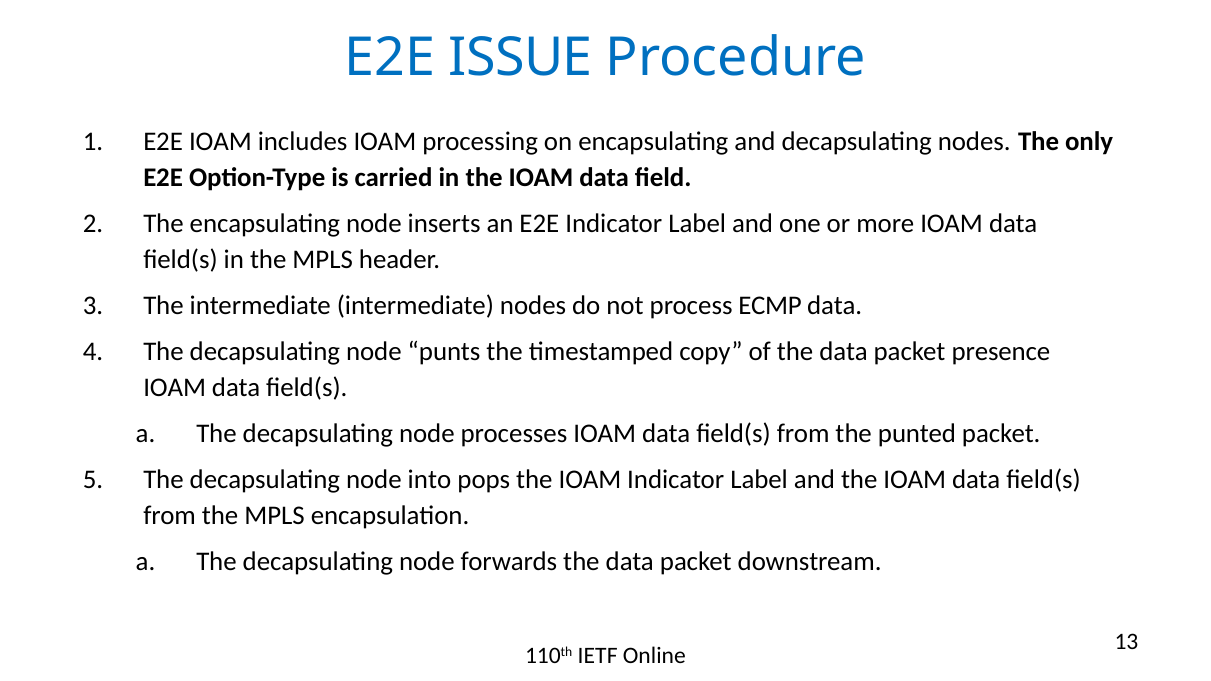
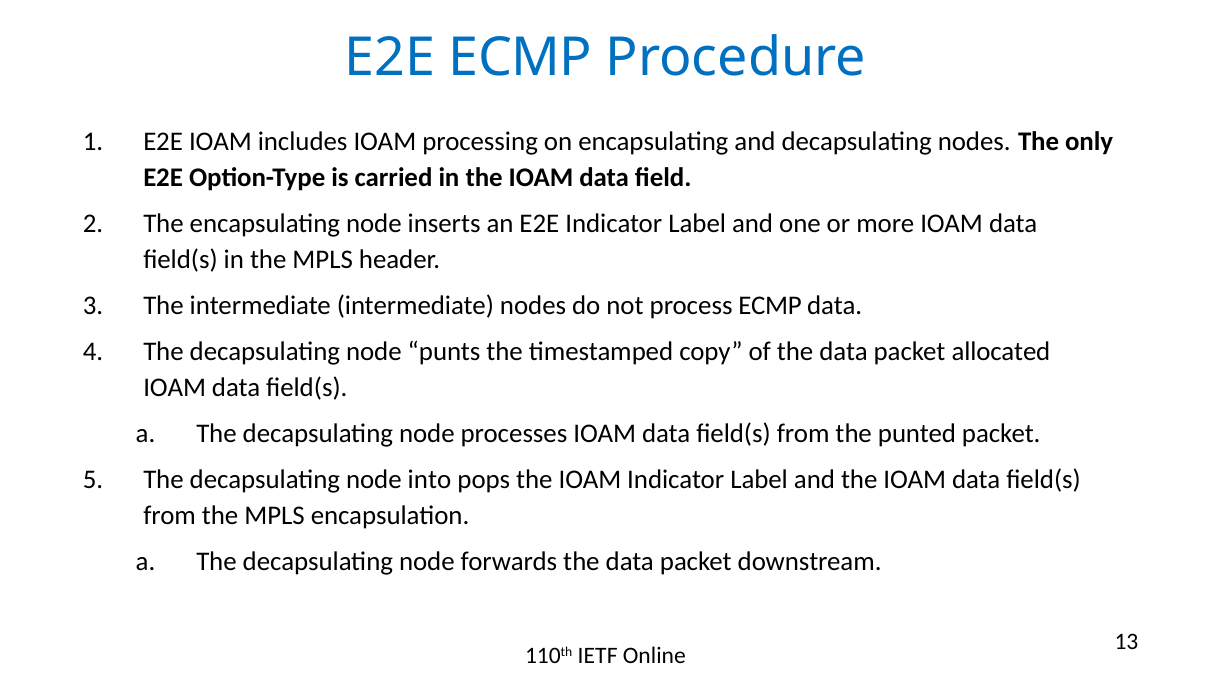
E2E ISSUE: ISSUE -> ECMP
presence: presence -> allocated
